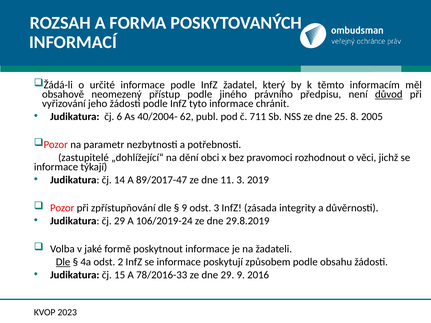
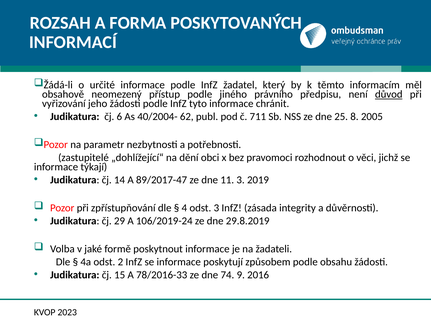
9 at (184, 208): 9 -> 4
Dle at (63, 262) underline: present -> none
dne 29: 29 -> 74
